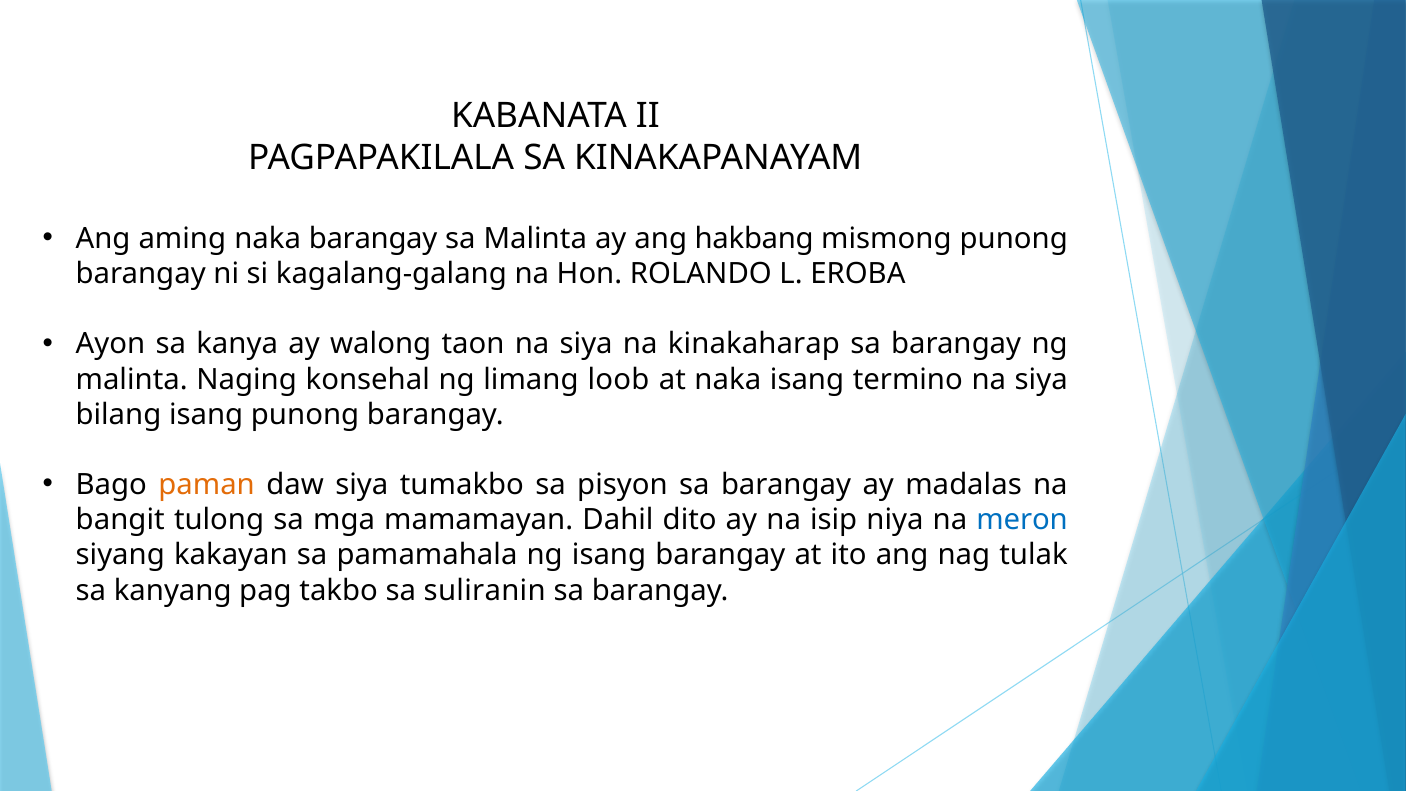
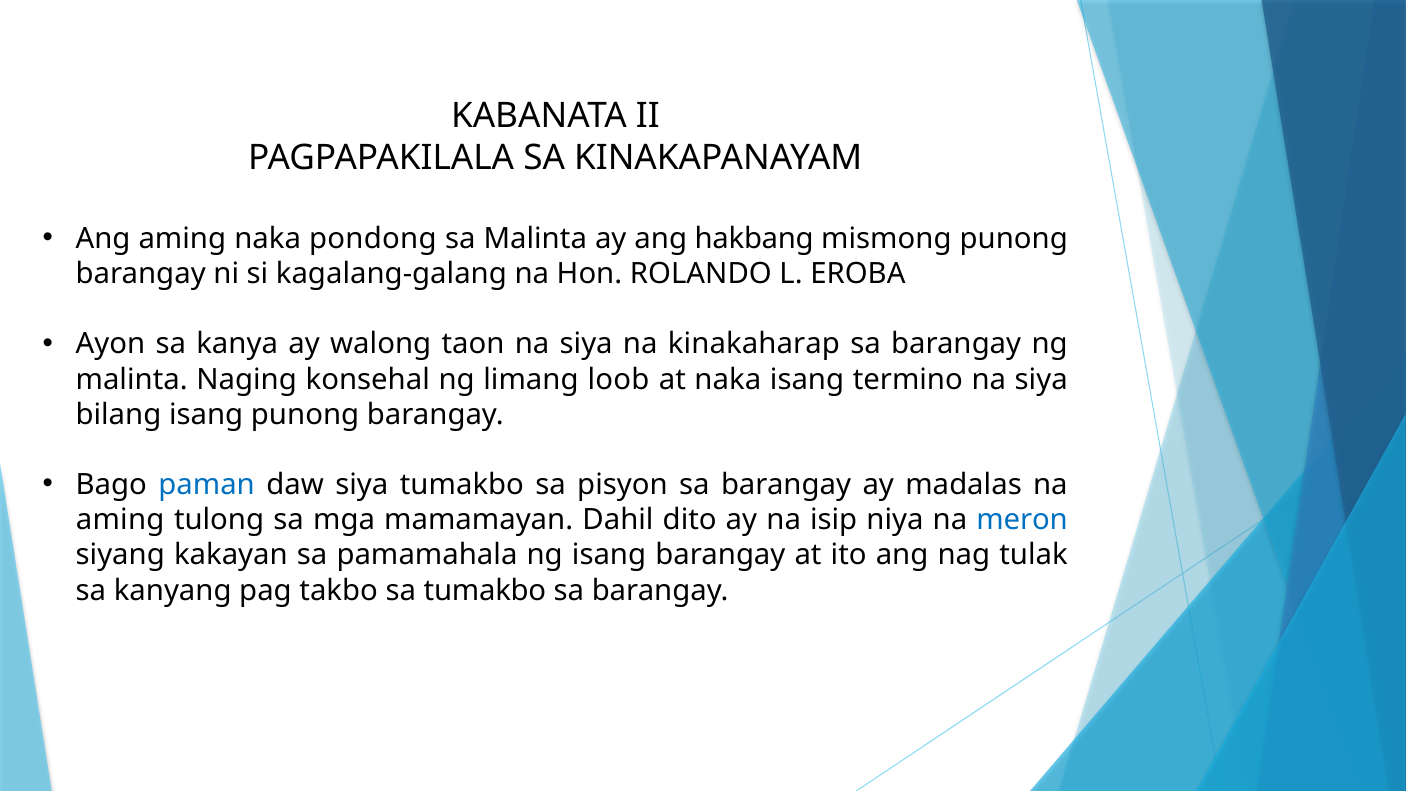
naka barangay: barangay -> pondong
paman colour: orange -> blue
bangit at (120, 520): bangit -> aming
sa suliranin: suliranin -> tumakbo
